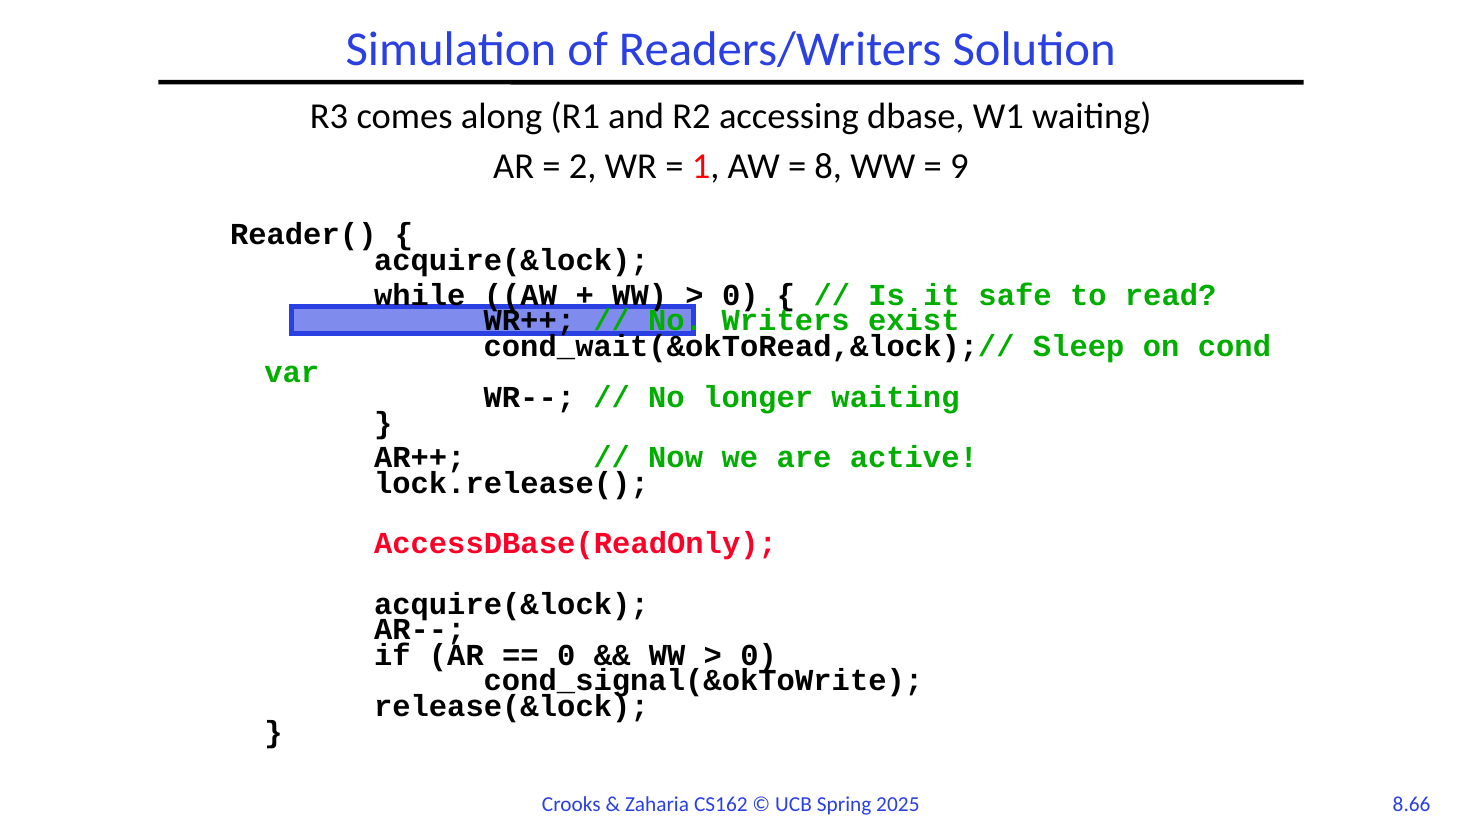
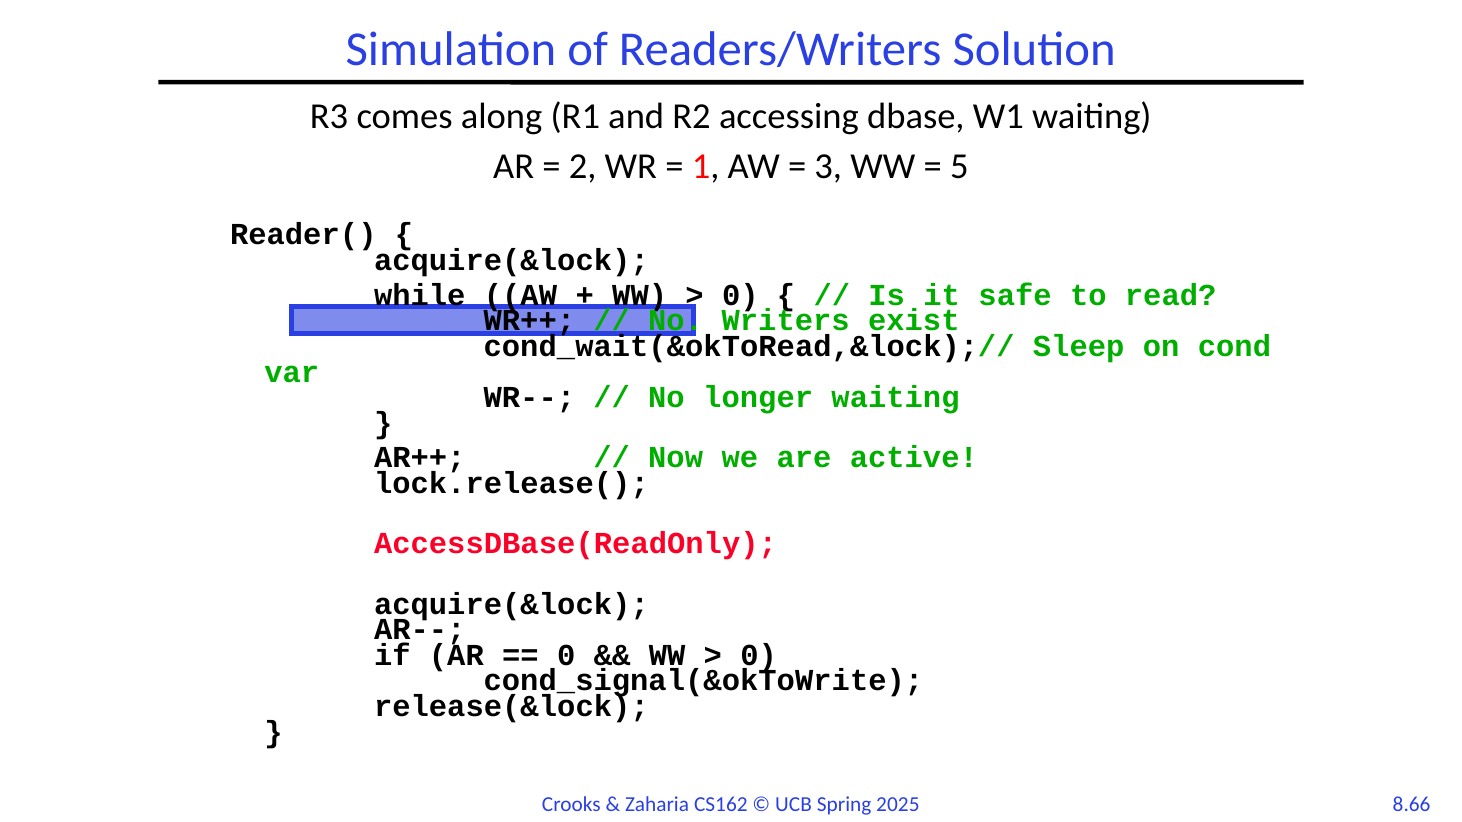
8: 8 -> 3
9: 9 -> 5
